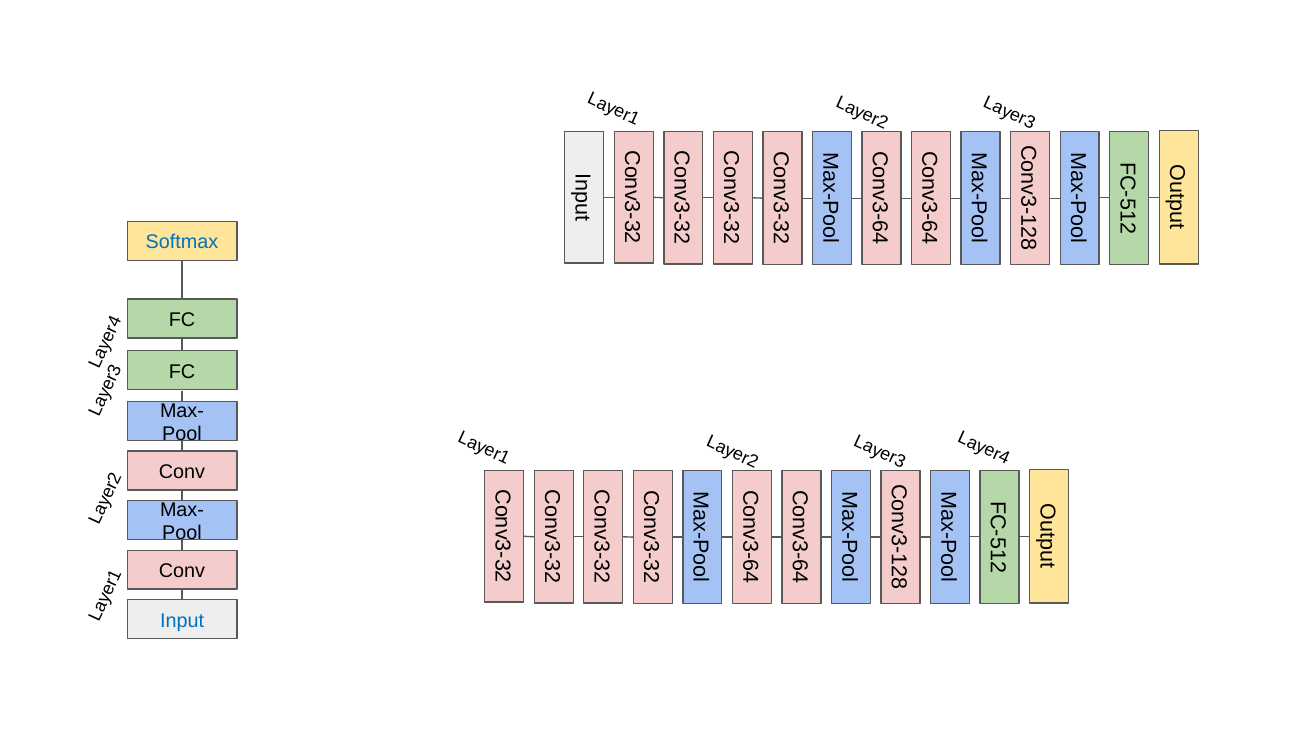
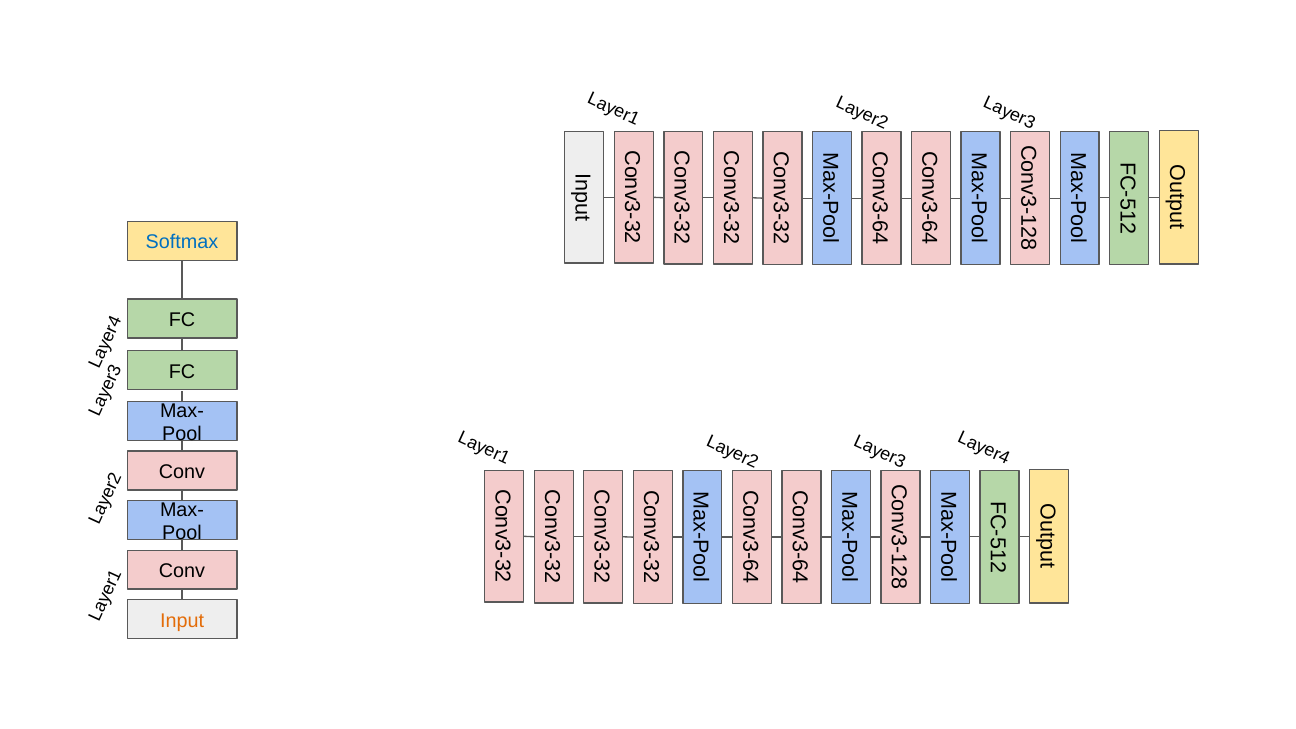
Input colour: blue -> orange
